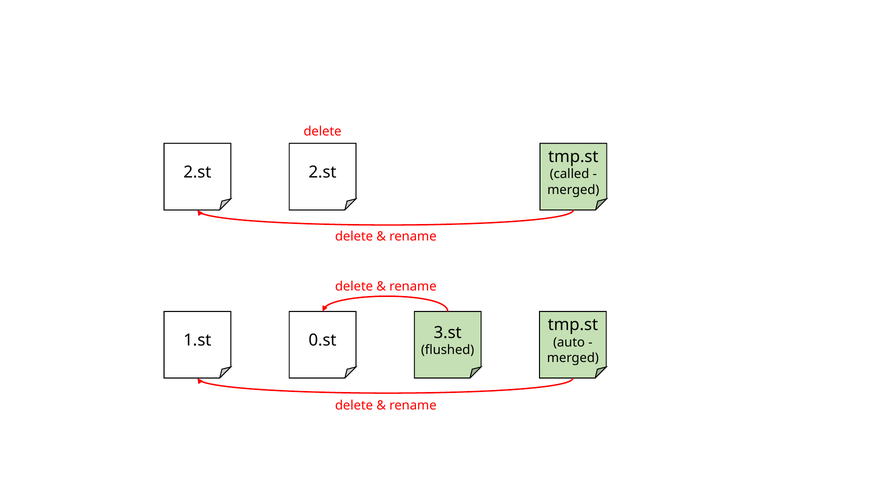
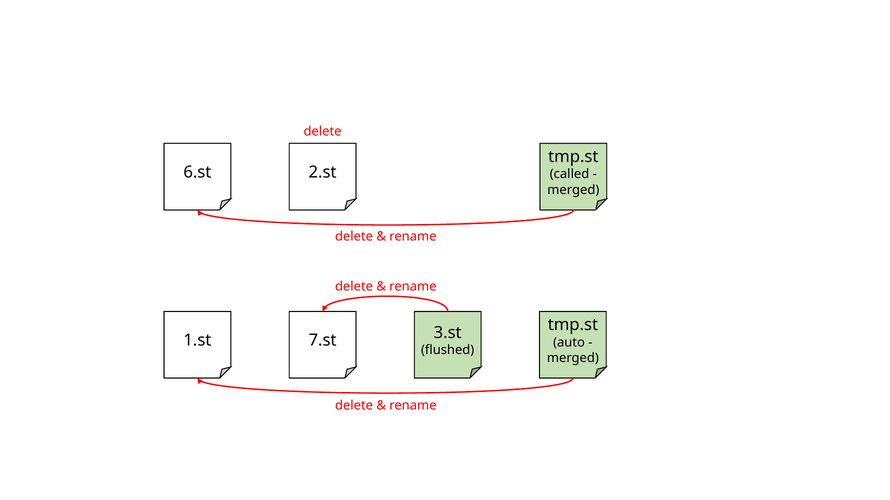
2.st at (197, 172): 2.st -> 6.st
0.st: 0.st -> 7.st
